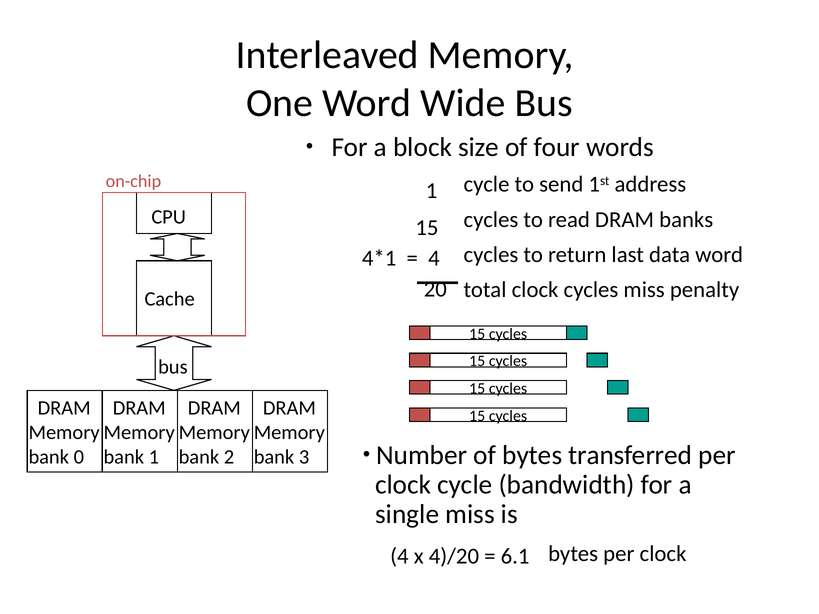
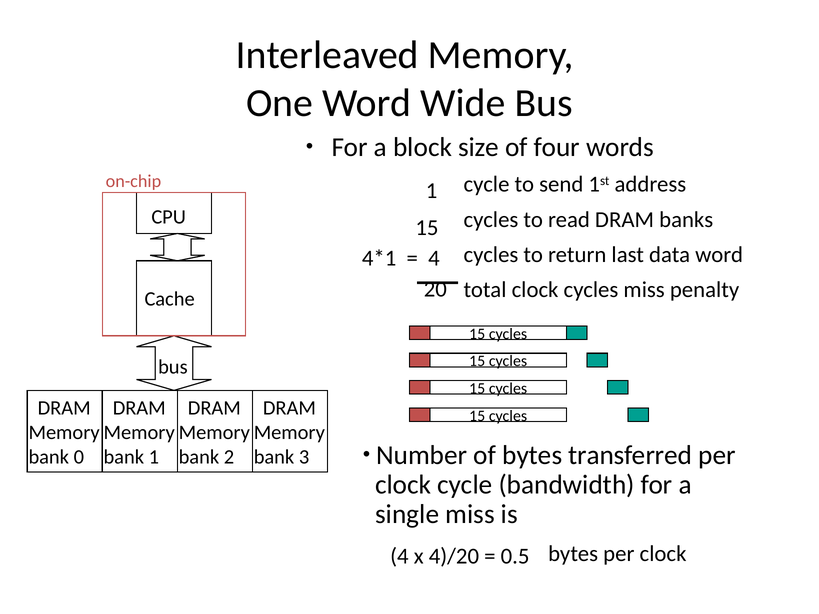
6.1: 6.1 -> 0.5
